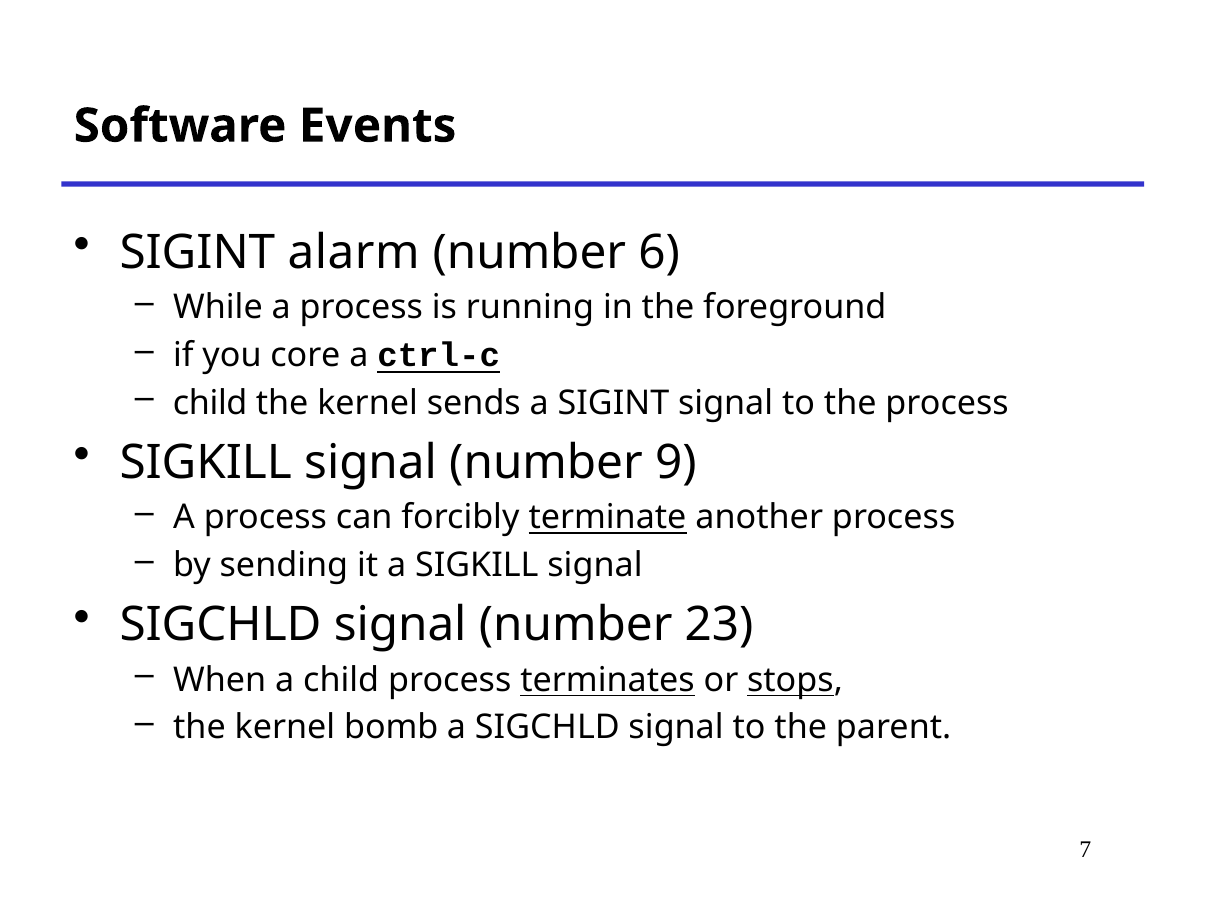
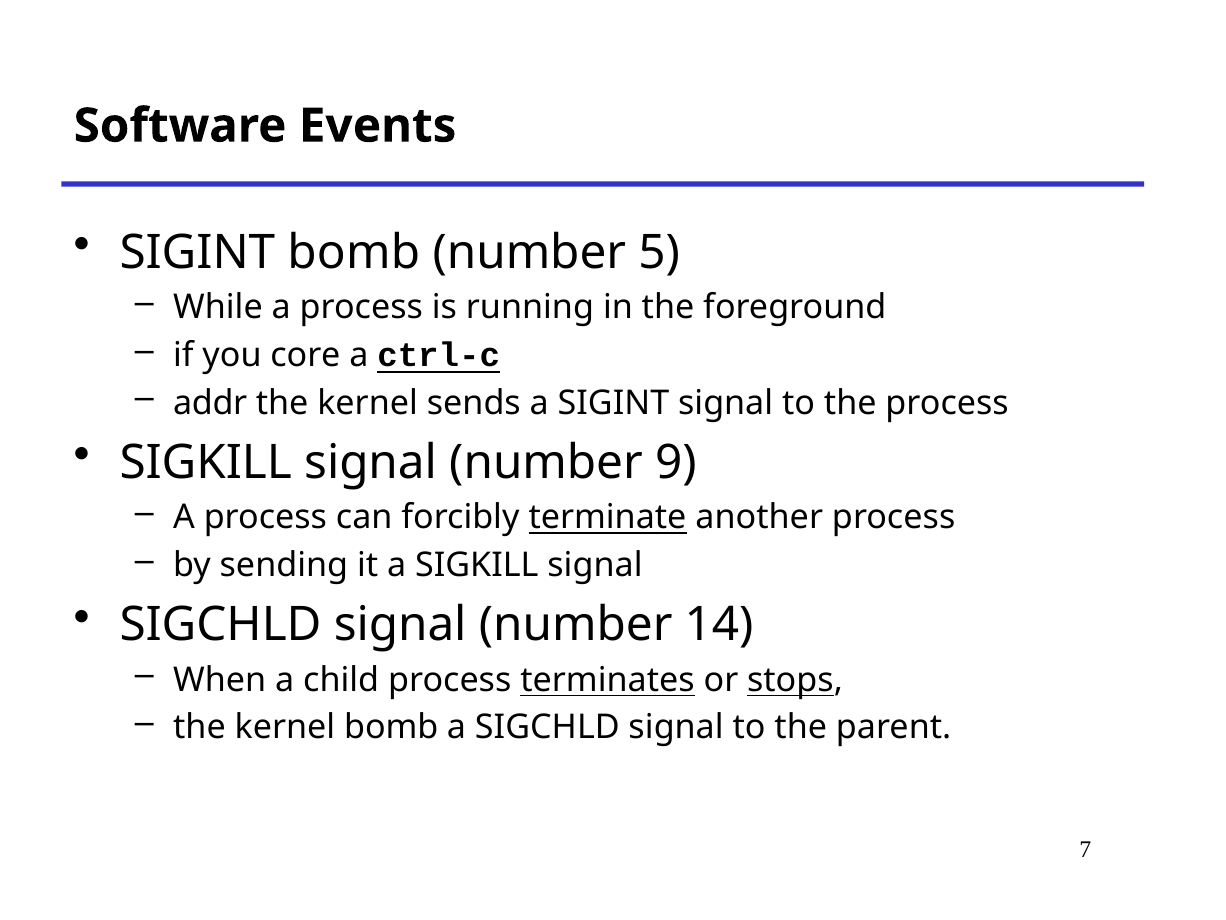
SIGINT alarm: alarm -> bomb
6: 6 -> 5
child at (210, 403): child -> addr
23: 23 -> 14
